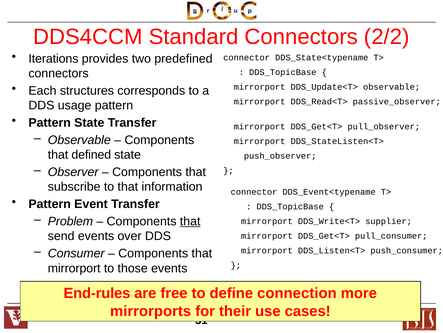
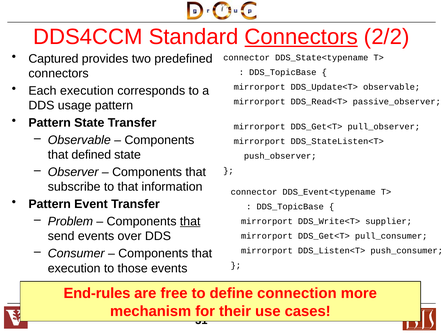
Connectors at (301, 37) underline: none -> present
Iterations: Iterations -> Captured
Each structures: structures -> execution
mirrorport at (74, 268): mirrorport -> execution
mirrorports: mirrorports -> mechanism
